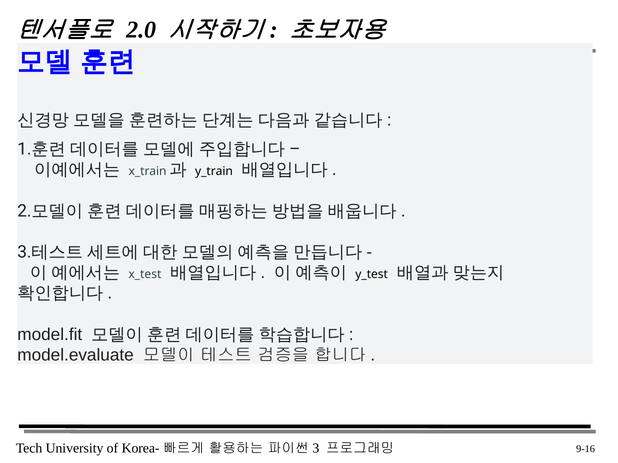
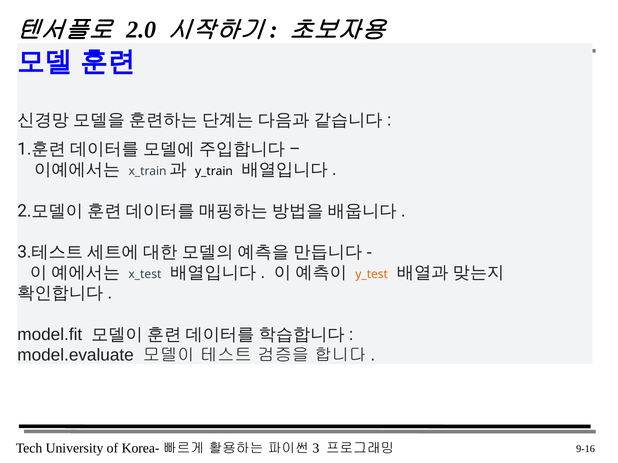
y_test colour: black -> orange
